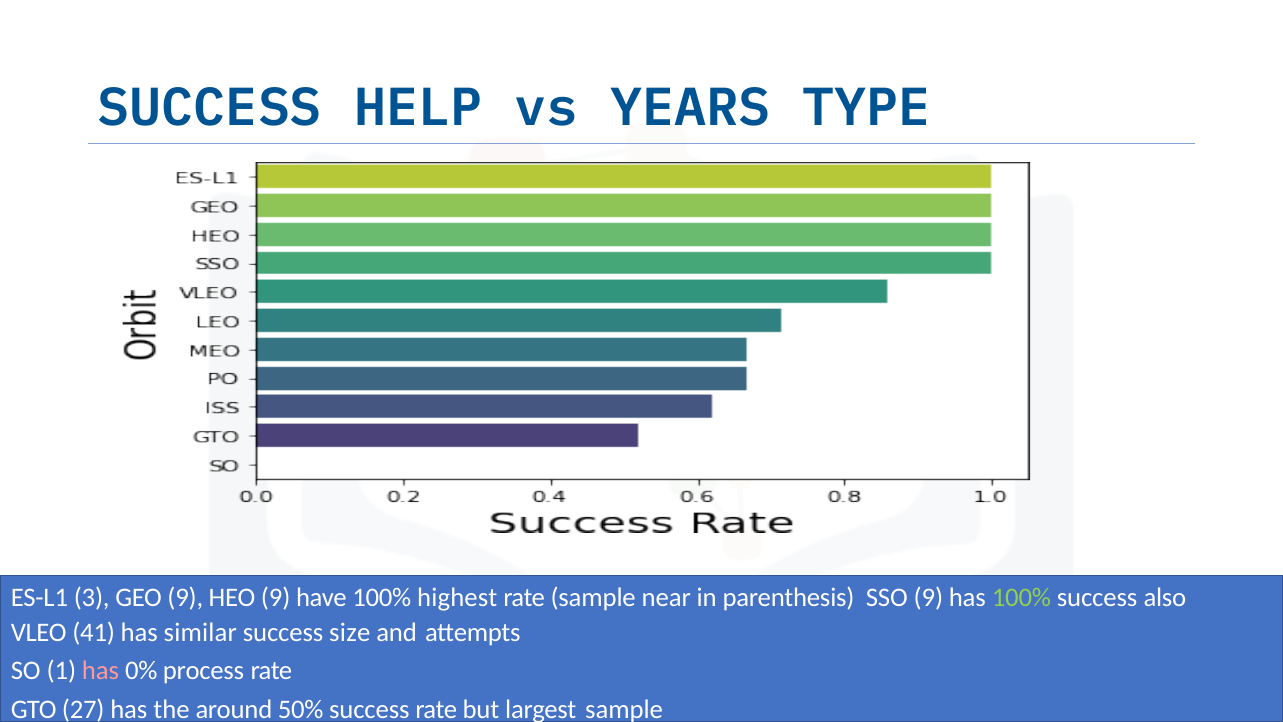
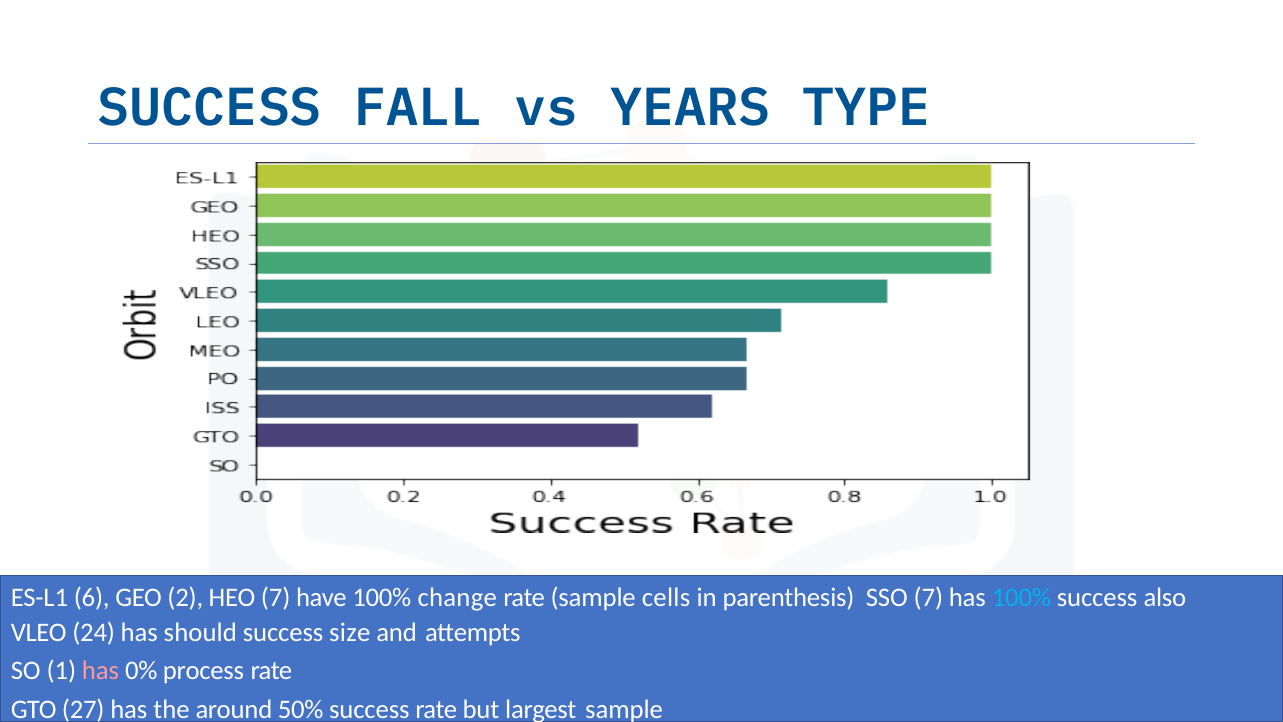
HELP: HELP -> FALL
3: 3 -> 6
GEO 9: 9 -> 2
HEO 9: 9 -> 7
highest: highest -> change
near: near -> cells
SSO 9: 9 -> 7
100% at (1021, 597) colour: light green -> light blue
41: 41 -> 24
similar: similar -> should
